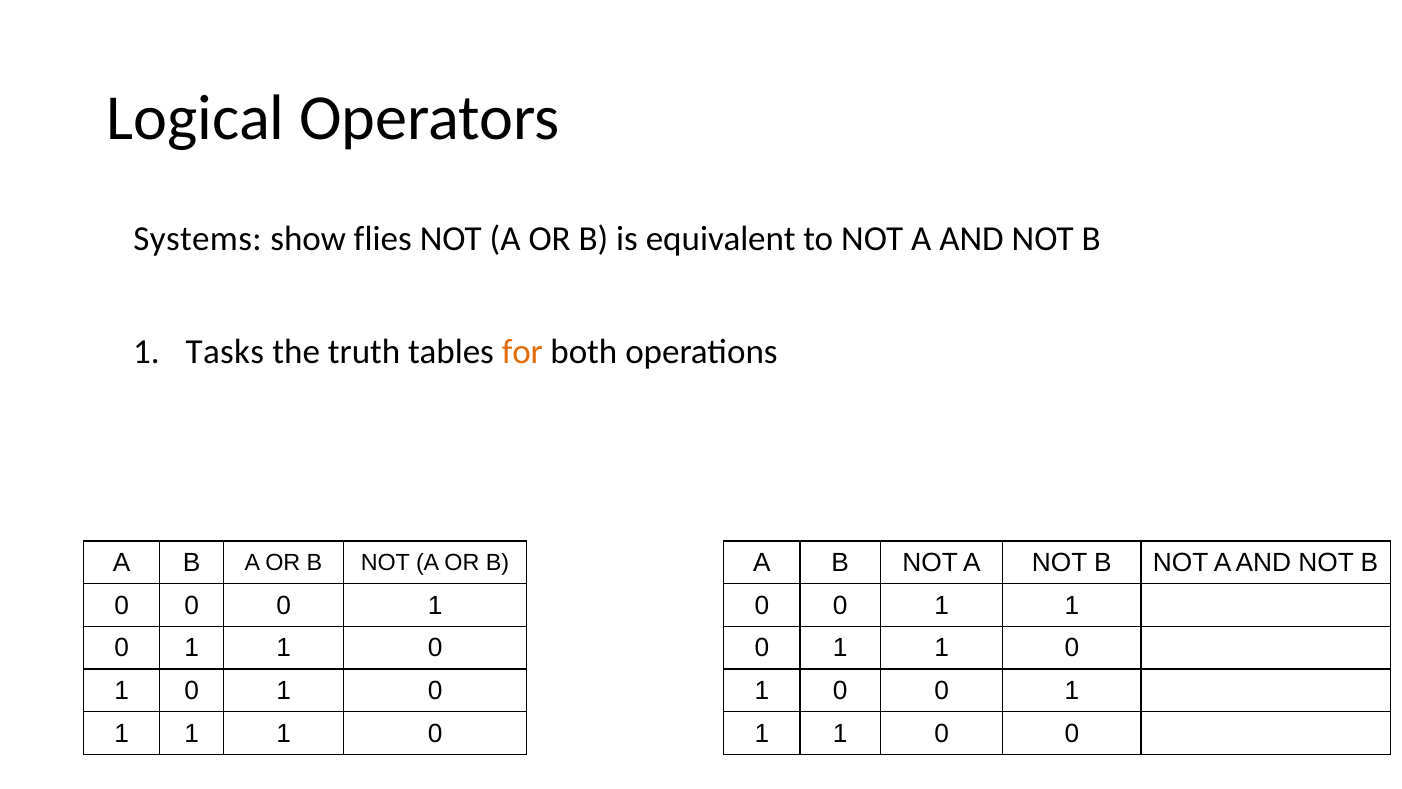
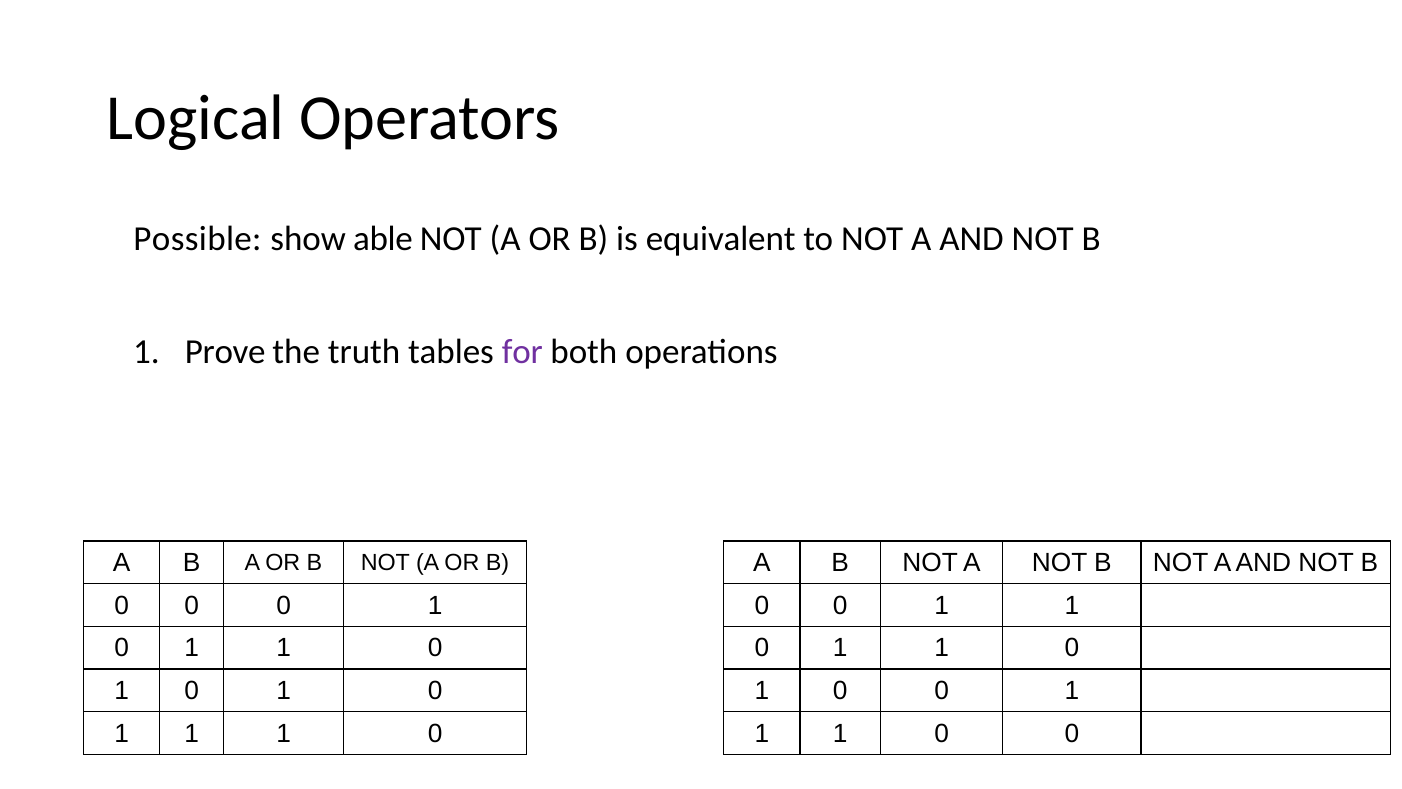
Systems: Systems -> Possible
flies: flies -> able
Tasks: Tasks -> Prove
for colour: orange -> purple
